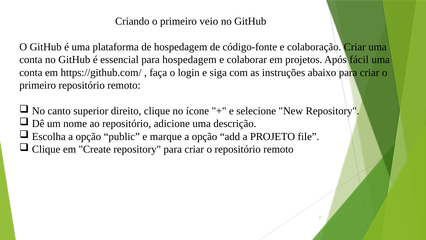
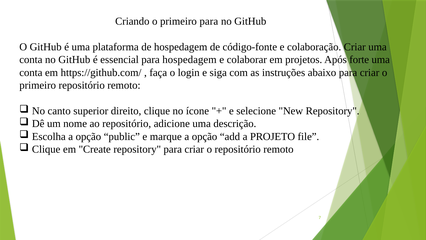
primeiro veio: veio -> para
fácil: fácil -> forte
